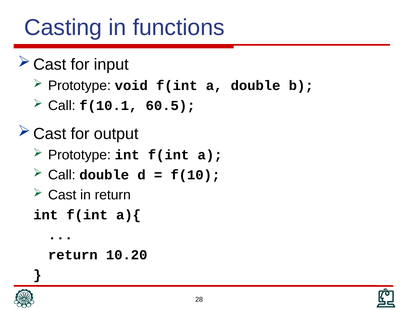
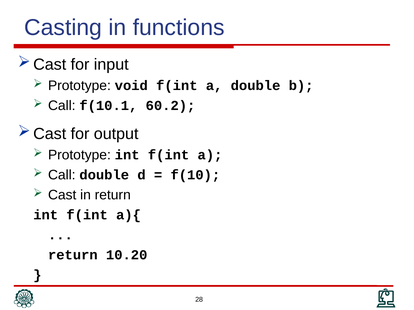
60.5: 60.5 -> 60.2
